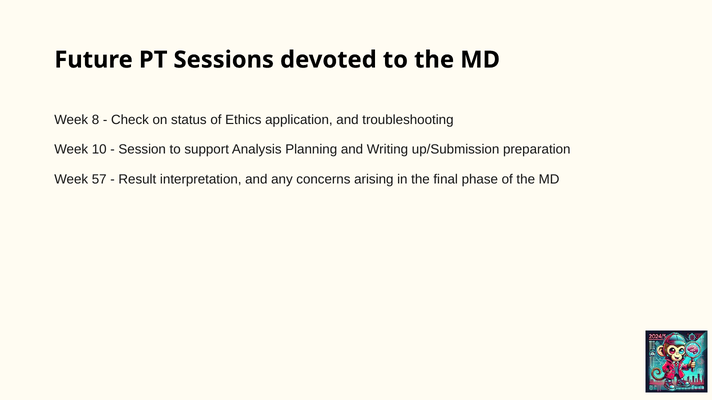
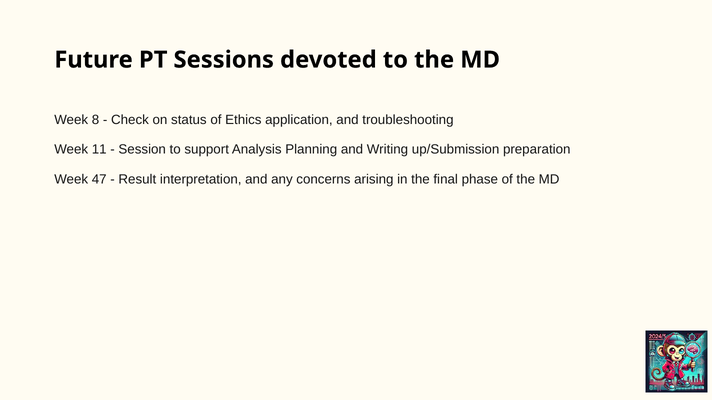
10: 10 -> 11
57: 57 -> 47
